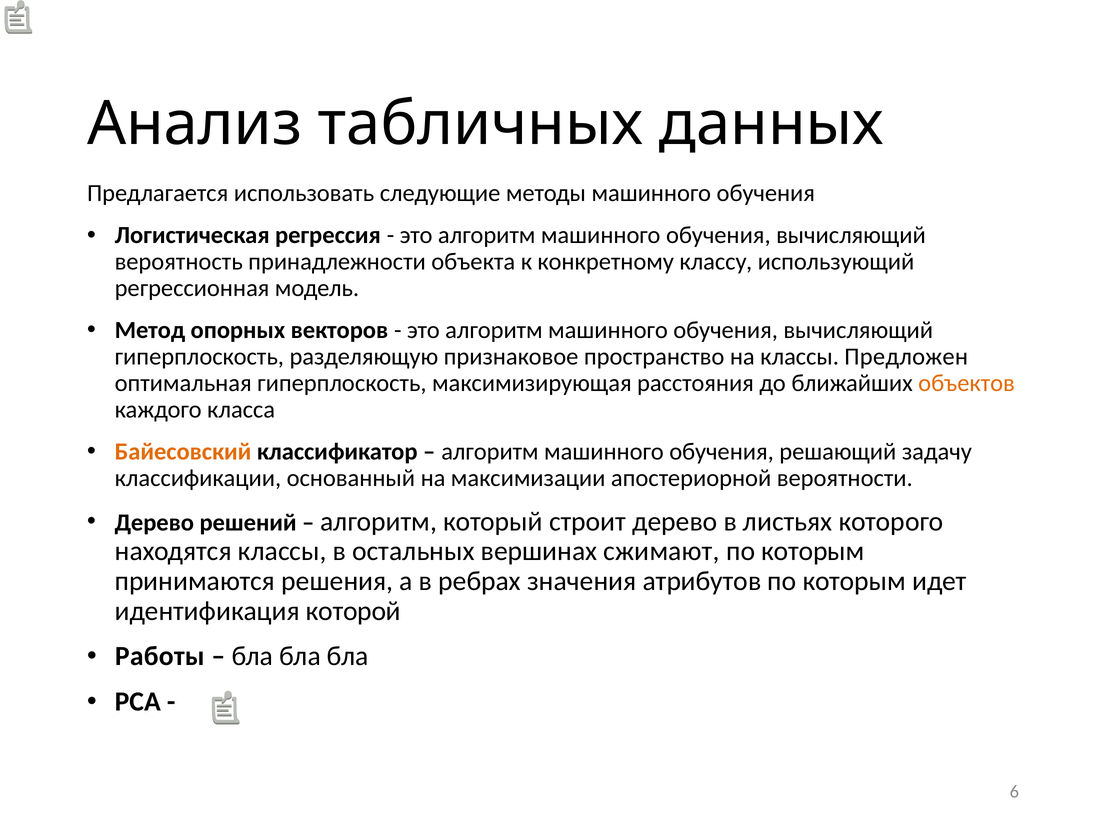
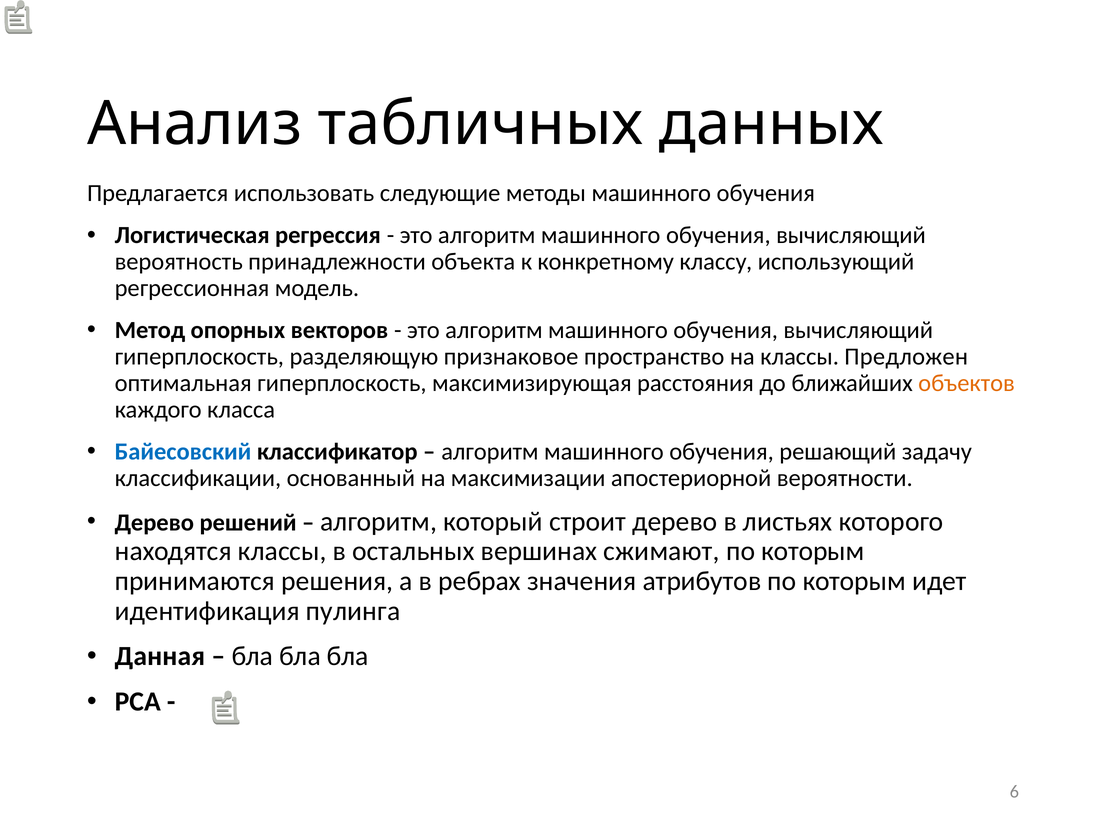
Байесовский colour: orange -> blue
которой: которой -> пулинга
Работы: Работы -> Данная
